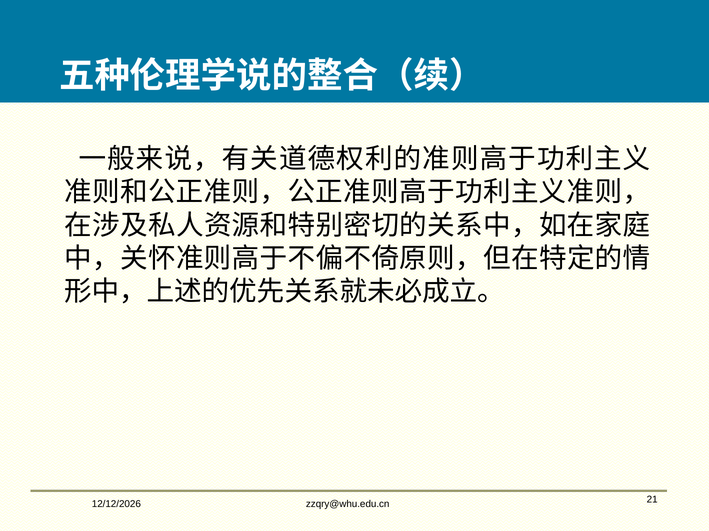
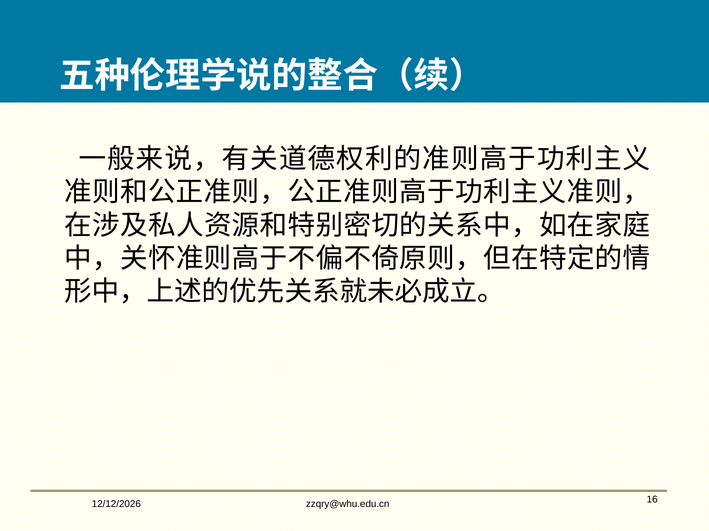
21: 21 -> 16
